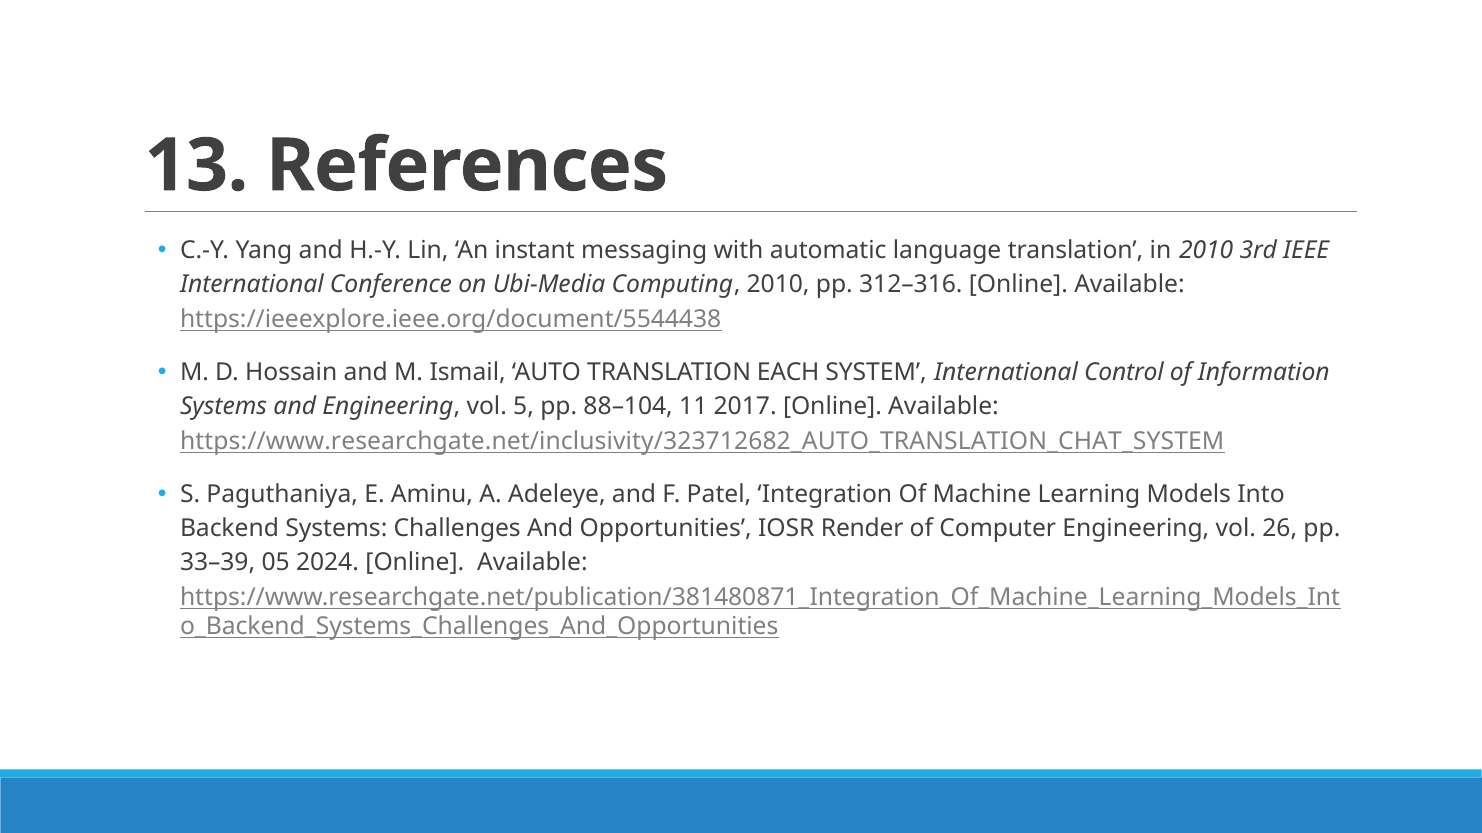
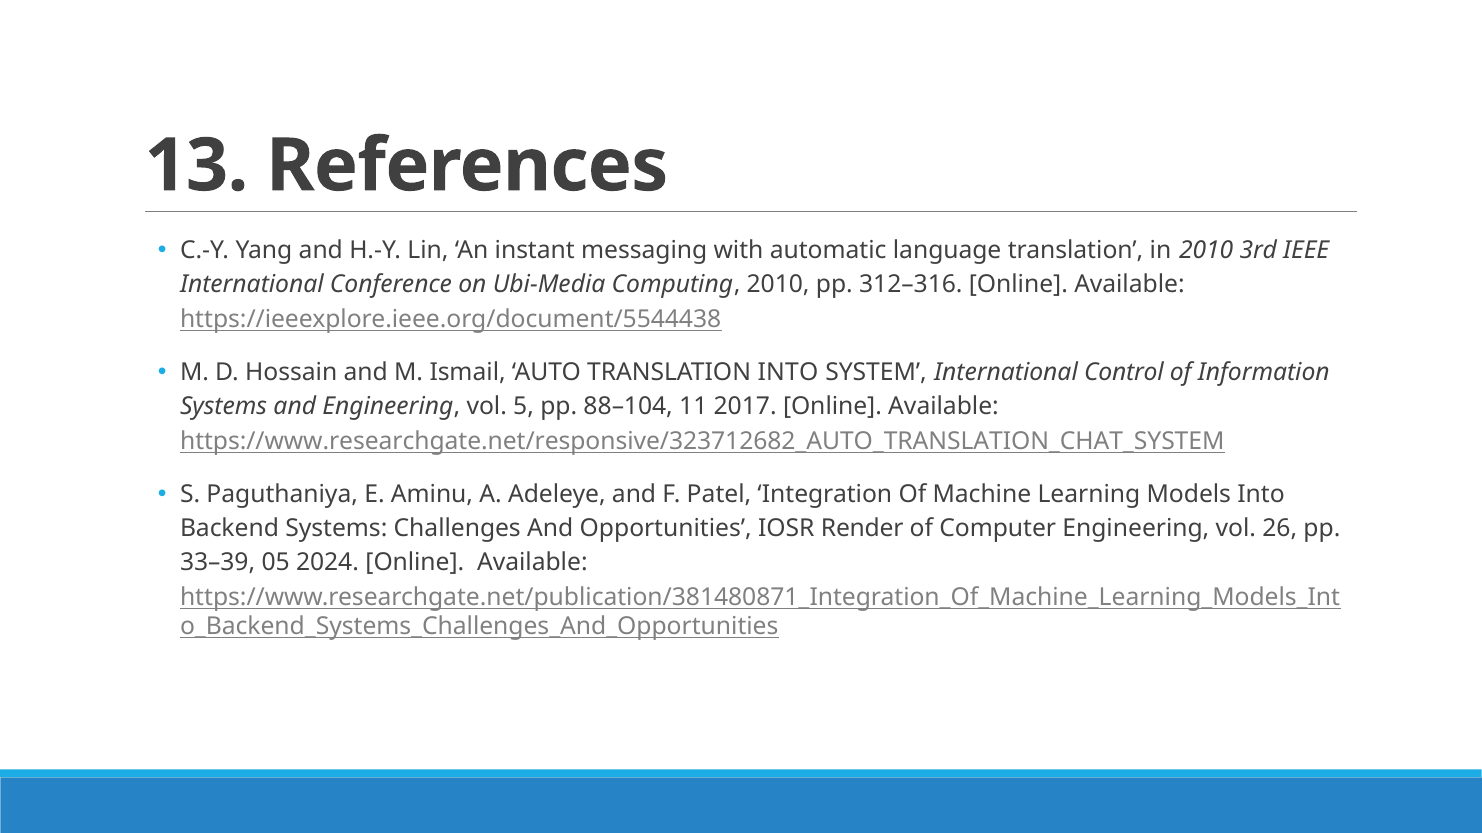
TRANSLATION EACH: EACH -> INTO
https://www.researchgate.net/inclusivity/323712682_AUTO_TRANSLATION_CHAT_SYSTEM: https://www.researchgate.net/inclusivity/323712682_AUTO_TRANSLATION_CHAT_SYSTEM -> https://www.researchgate.net/responsive/323712682_AUTO_TRANSLATION_CHAT_SYSTEM
